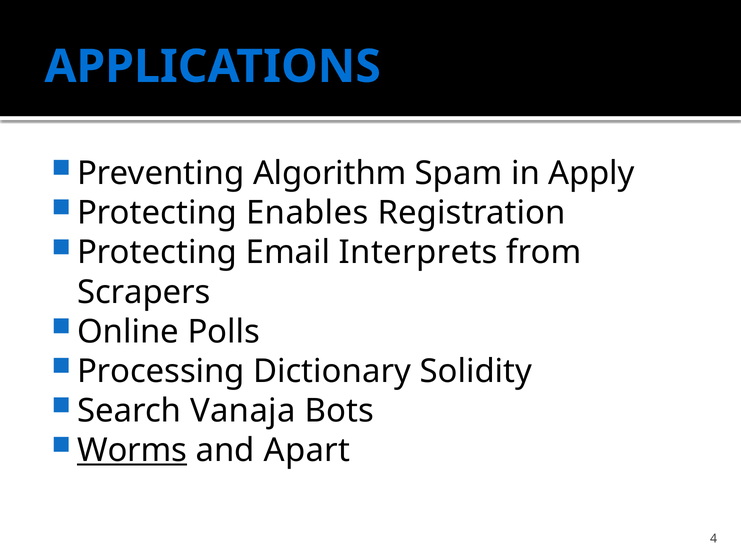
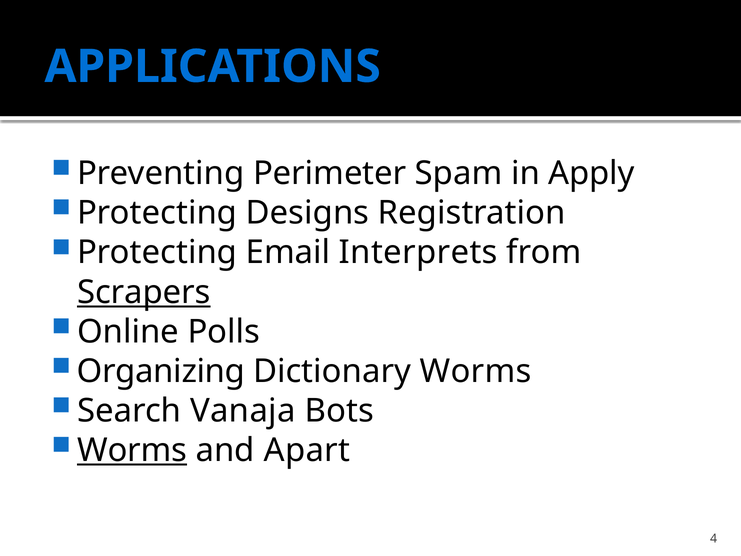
Algorithm: Algorithm -> Perimeter
Enables: Enables -> Designs
Scrapers underline: none -> present
Processing: Processing -> Organizing
Dictionary Solidity: Solidity -> Worms
